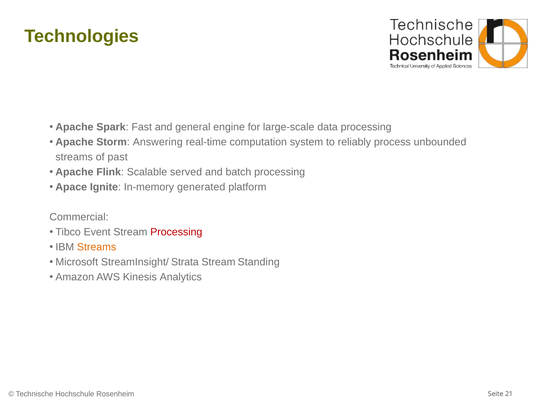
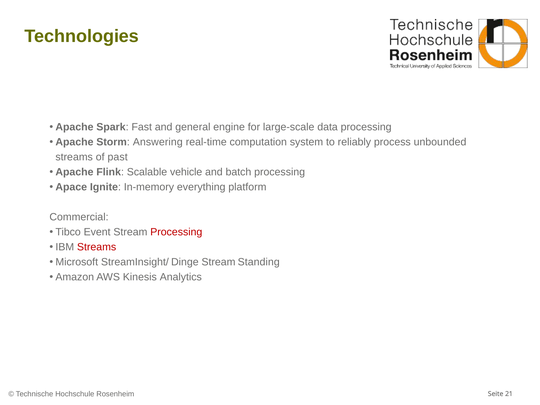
served: served -> vehicle
generated: generated -> everything
Streams at (97, 247) colour: orange -> red
Strata: Strata -> Dinge
